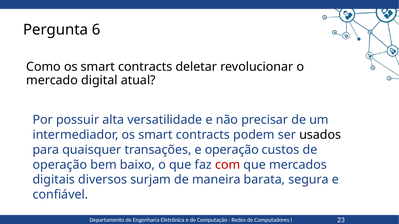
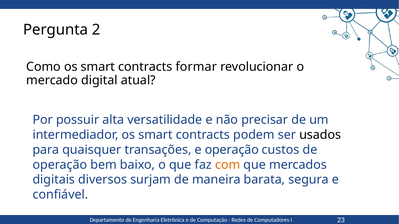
6: 6 -> 2
deletar: deletar -> formar
com colour: red -> orange
